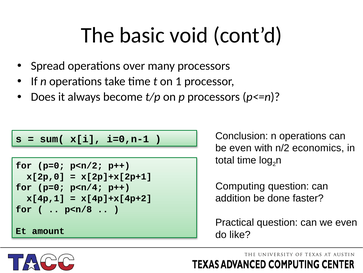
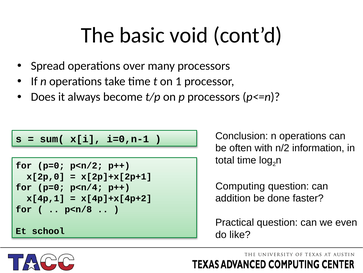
be even: even -> often
economics: economics -> information
amount: amount -> school
